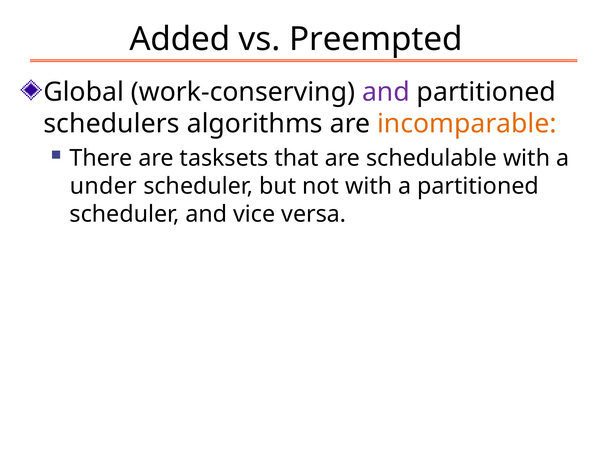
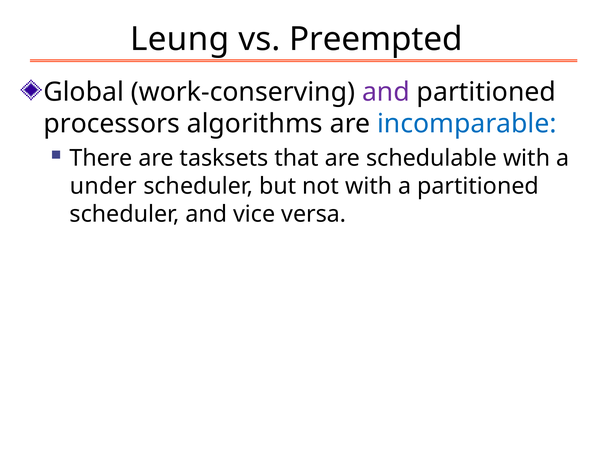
Added: Added -> Leung
schedulers: schedulers -> processors
incomparable colour: orange -> blue
